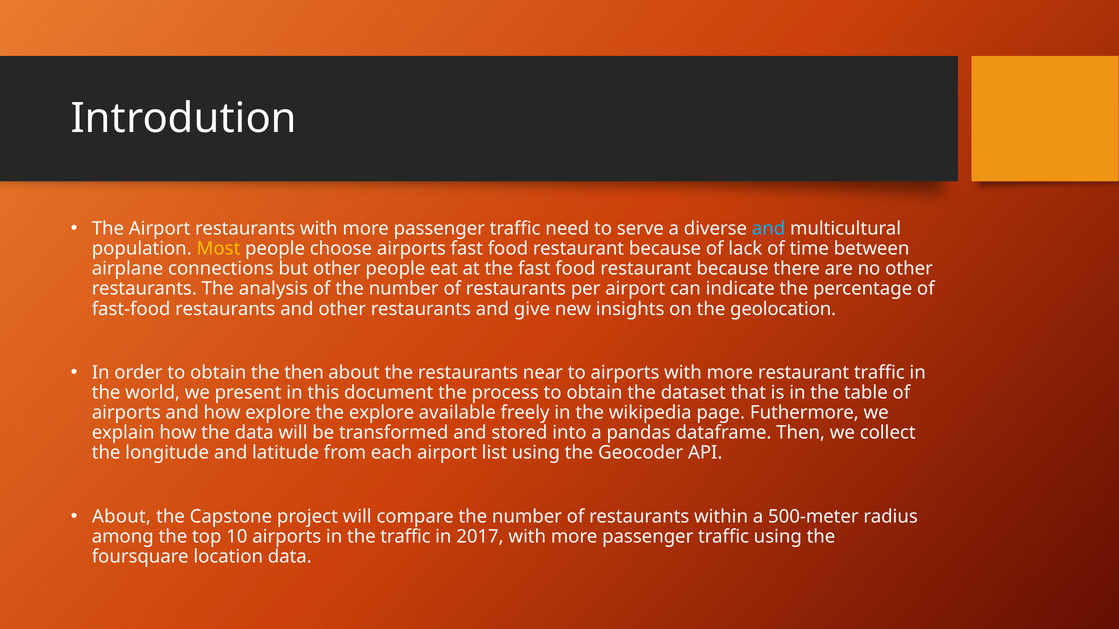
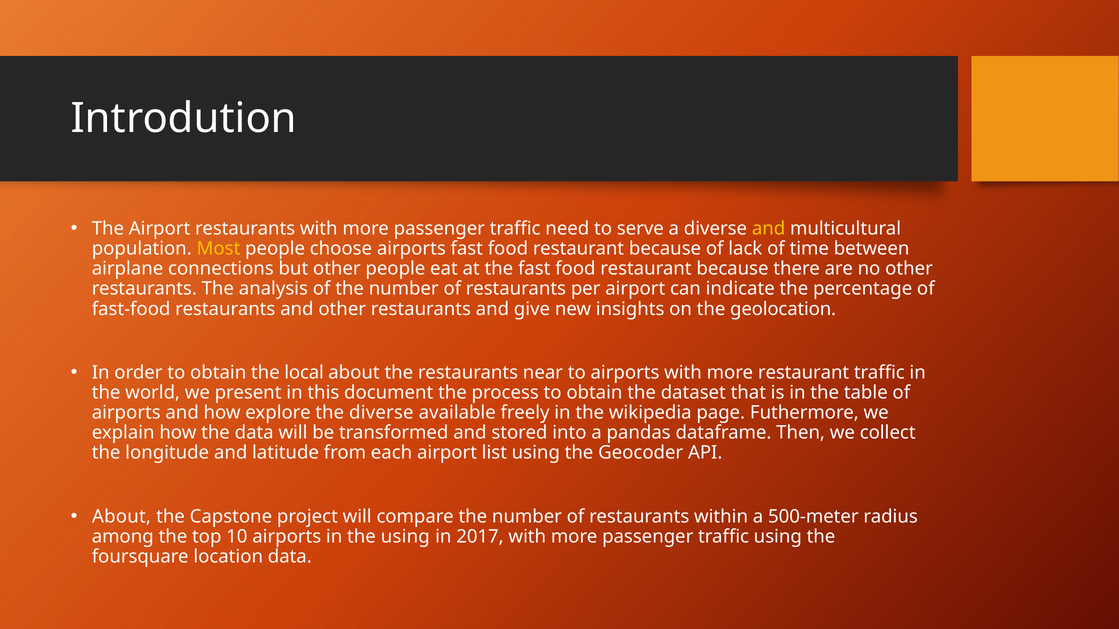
and at (769, 229) colour: light blue -> yellow
the then: then -> local
the explore: explore -> diverse
the traffic: traffic -> using
